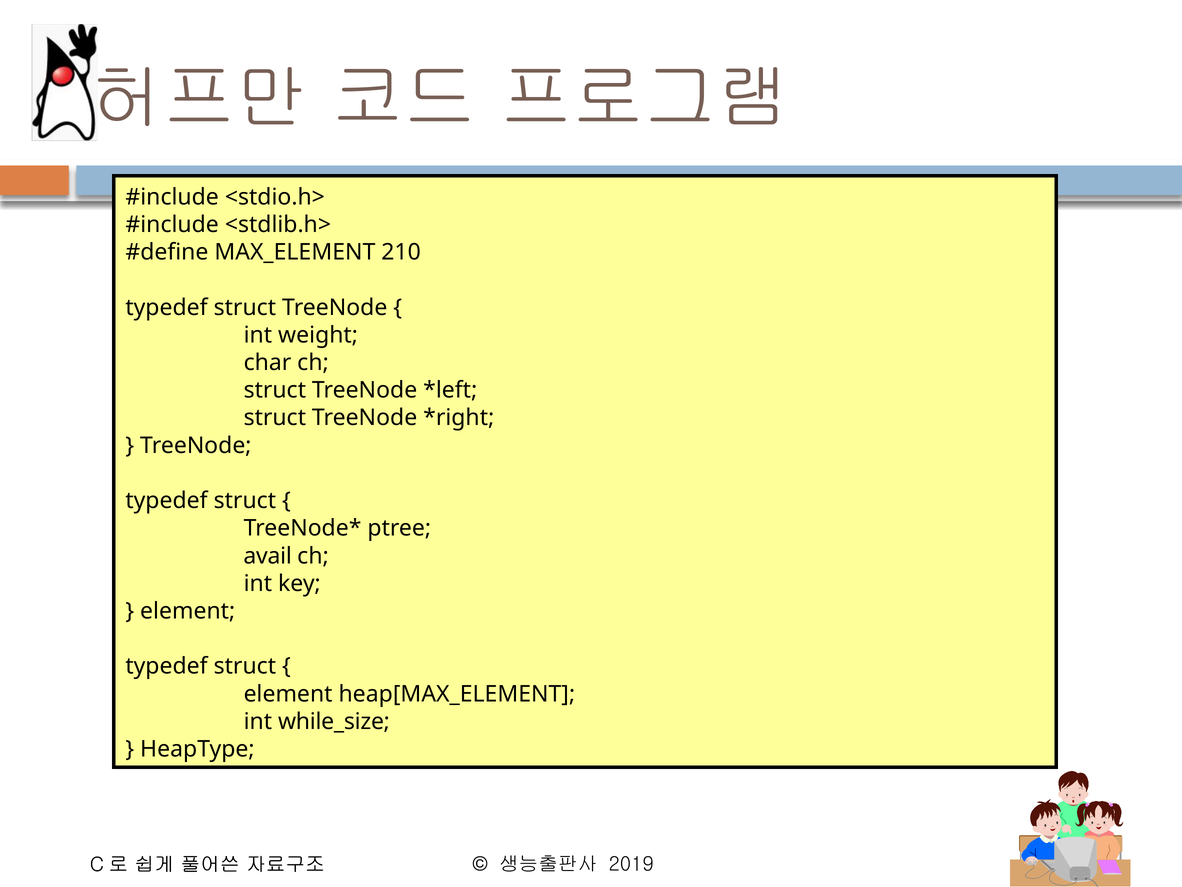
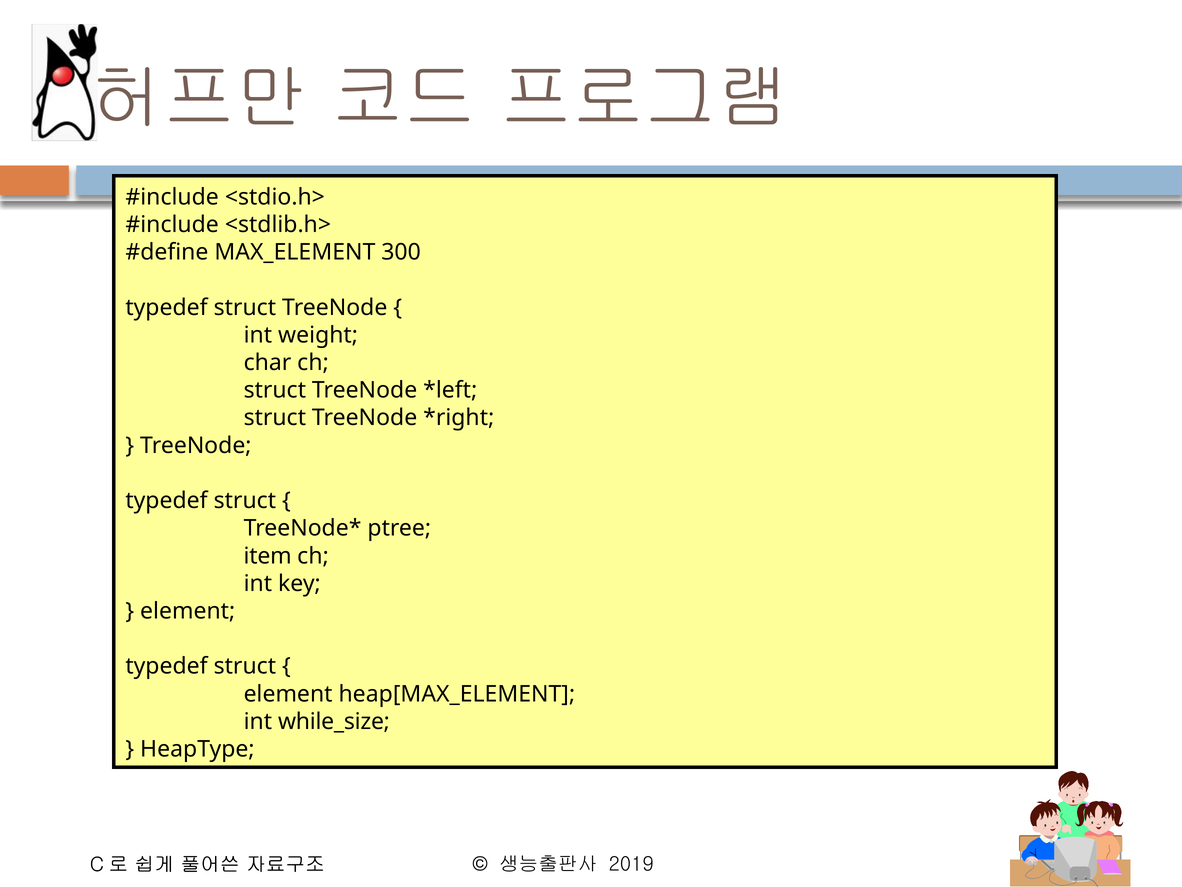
210: 210 -> 300
avail: avail -> item
